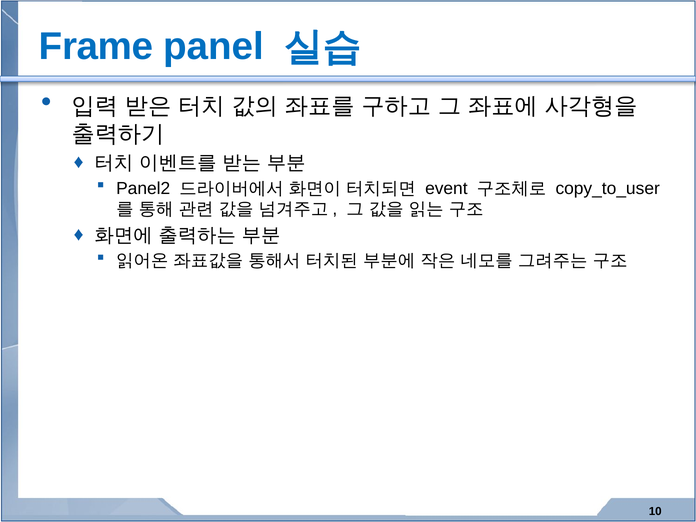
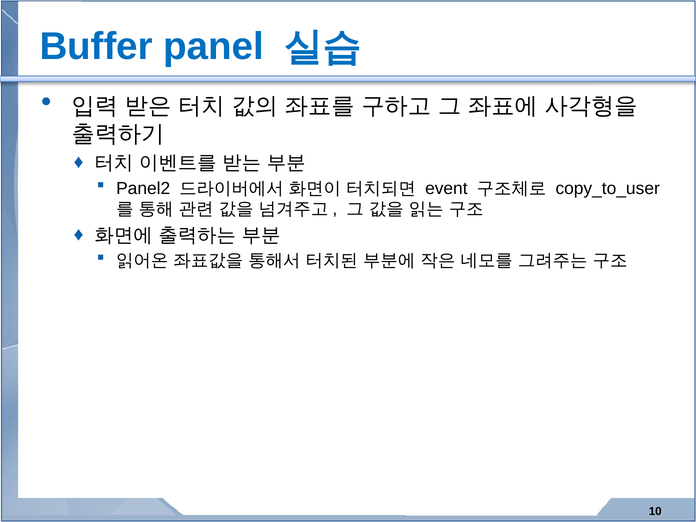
Frame: Frame -> Buffer
